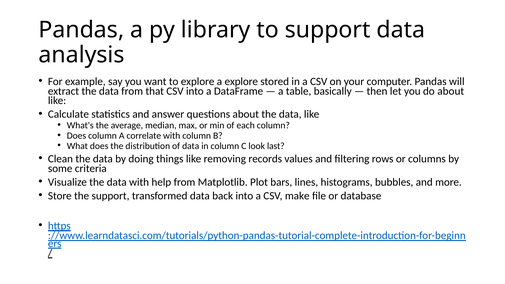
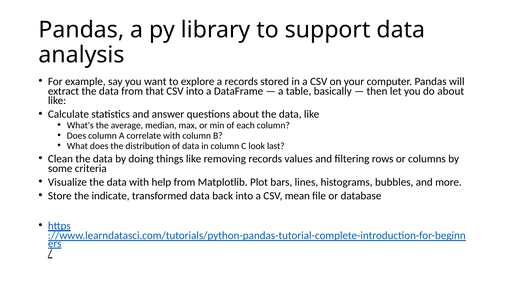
a explore: explore -> records
the support: support -> indicate
make: make -> mean
